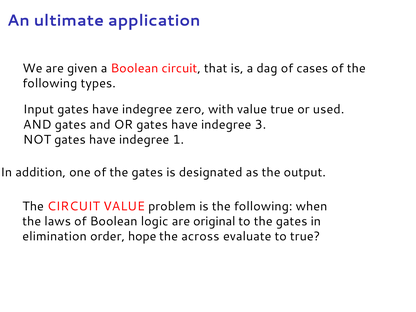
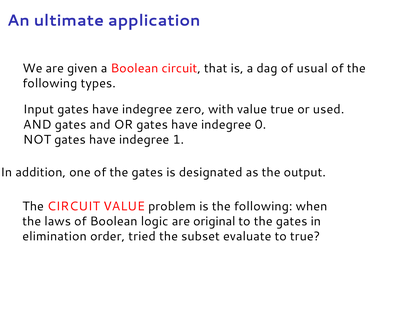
cases: cases -> usual
3: 3 -> 0
hope: hope -> tried
across: across -> subset
